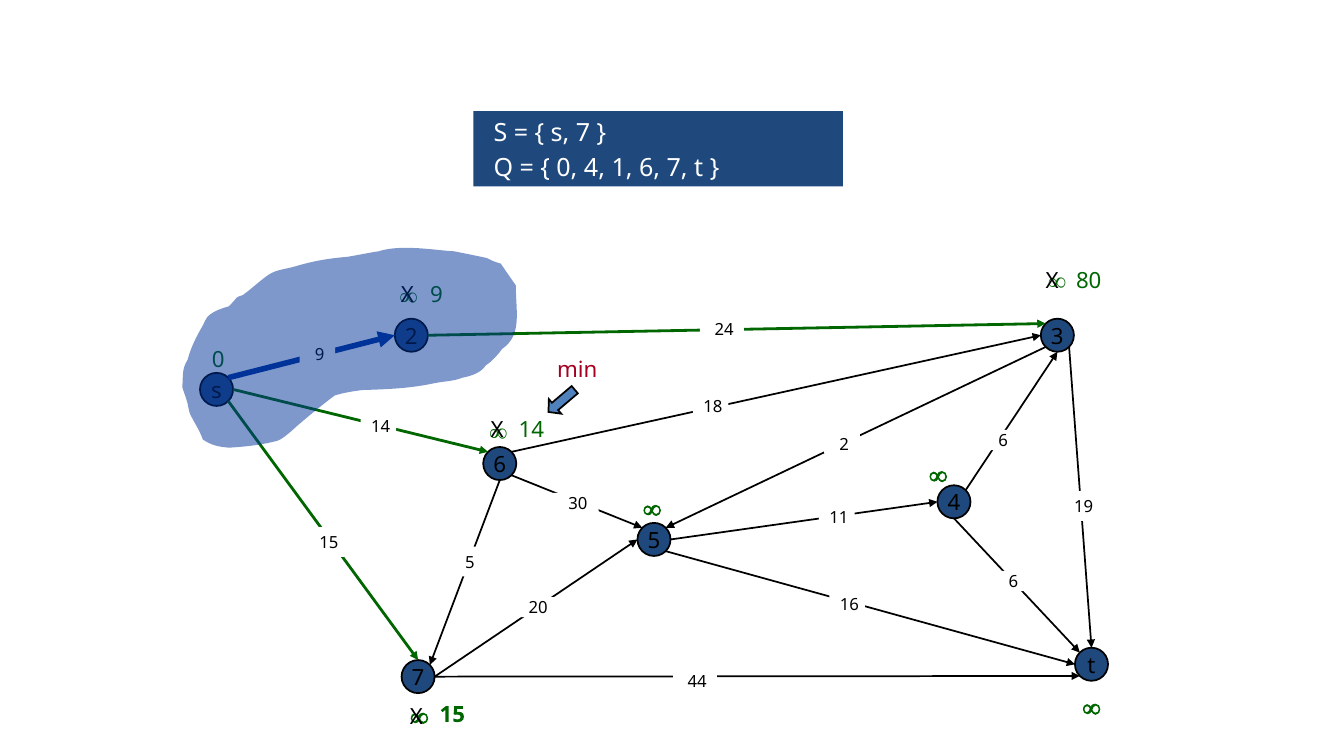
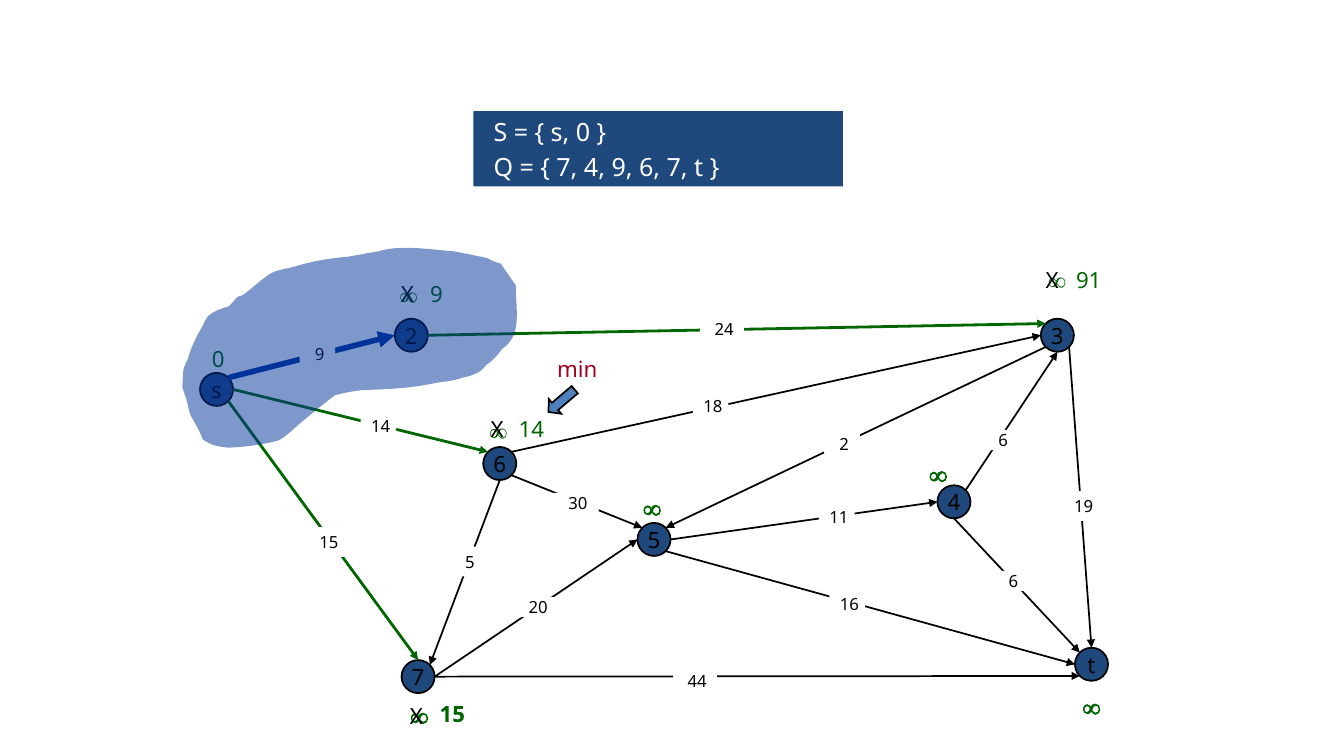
s 7: 7 -> 0
0 at (567, 168): 0 -> 7
4 1: 1 -> 9
80: 80 -> 91
